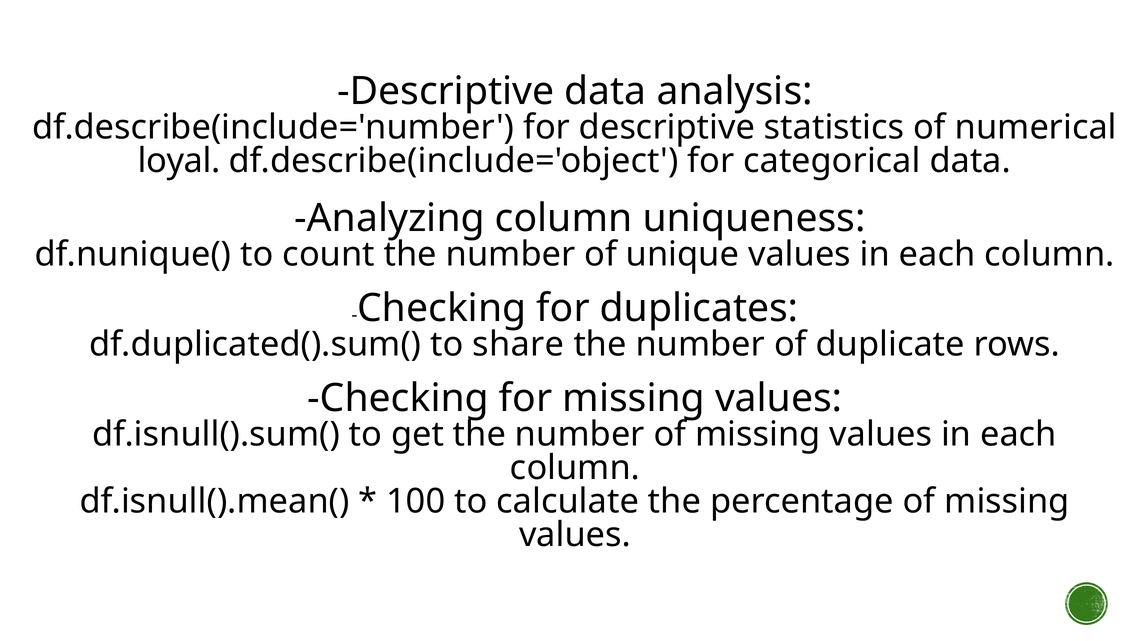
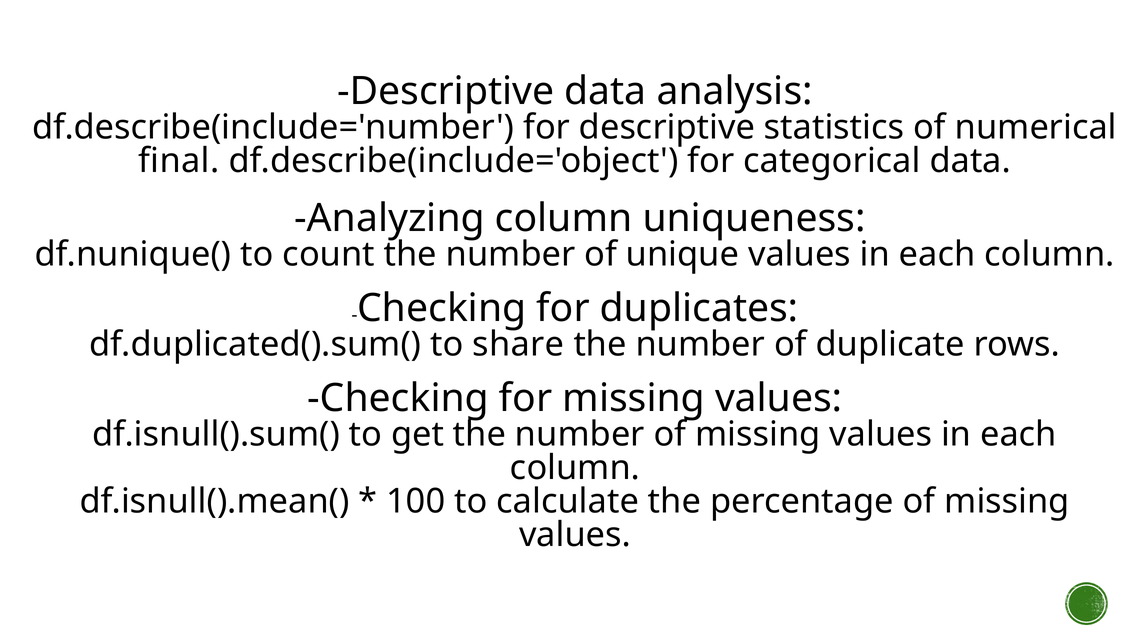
loyal: loyal -> final
